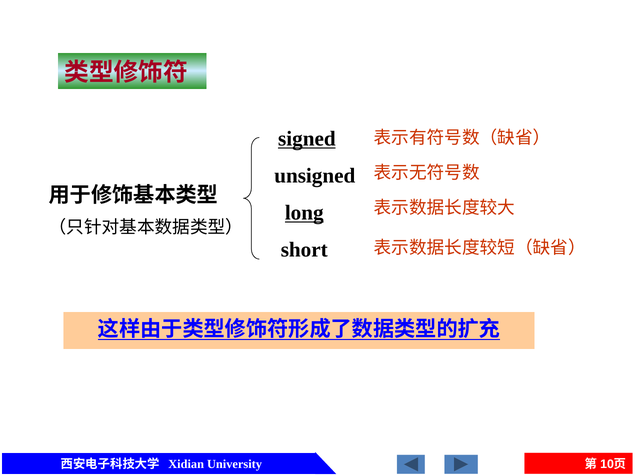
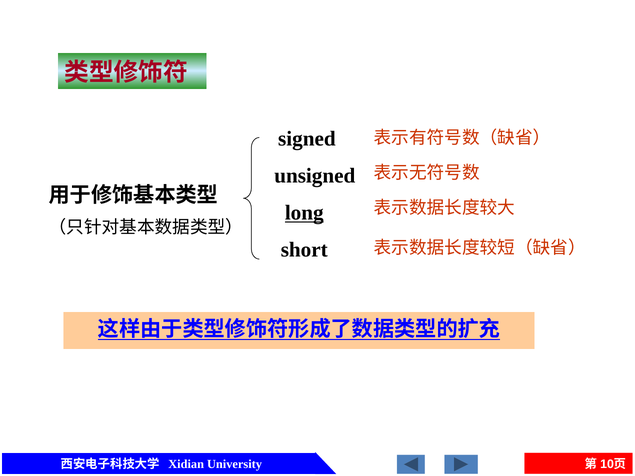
signed underline: present -> none
